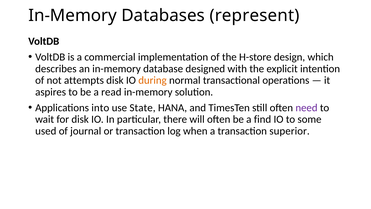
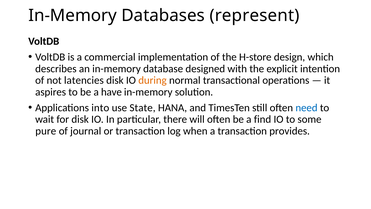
attempts: attempts -> latencies
read: read -> have
need colour: purple -> blue
used: used -> pure
superior: superior -> provides
